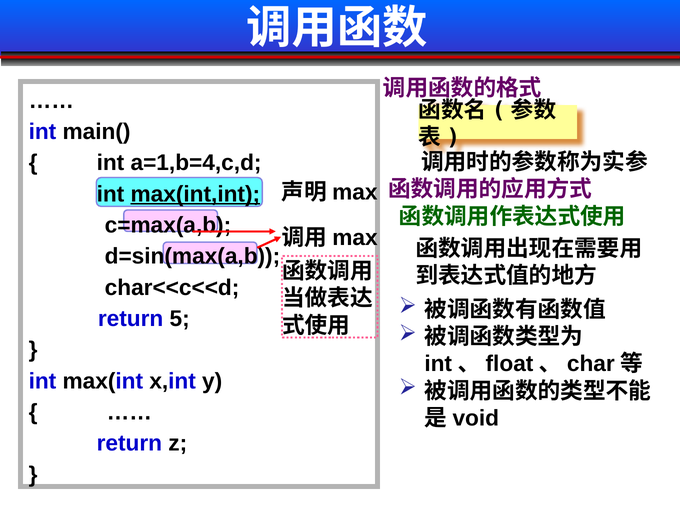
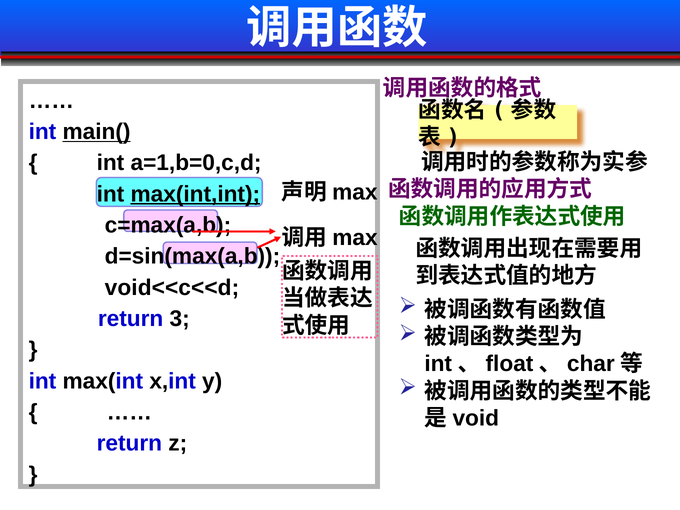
main( underline: none -> present
a=1,b=4,c,d: a=1,b=4,c,d -> a=1,b=0,c,d
char<<c<<d: char<<c<<d -> void<<c<<d
5: 5 -> 3
